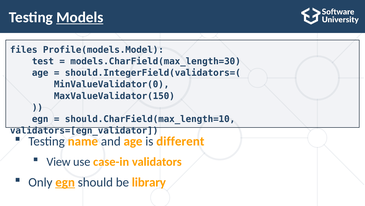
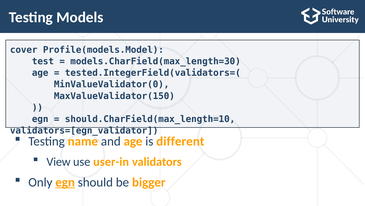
Models underline: present -> none
files: files -> cover
should.IntegerField(validators=(: should.IntegerField(validators=( -> tested.IntegerField(validators=(
case-in: case-in -> user-in
library: library -> bigger
